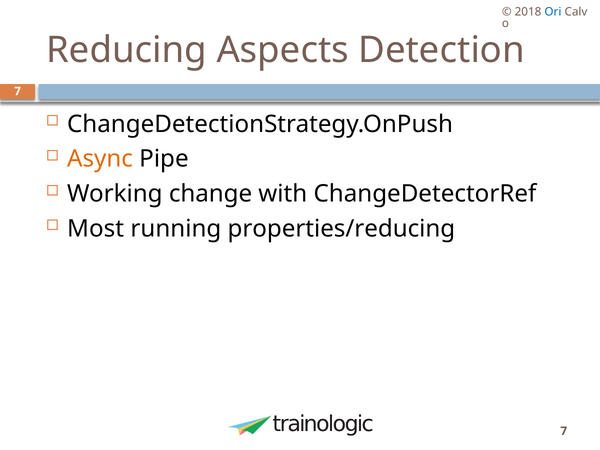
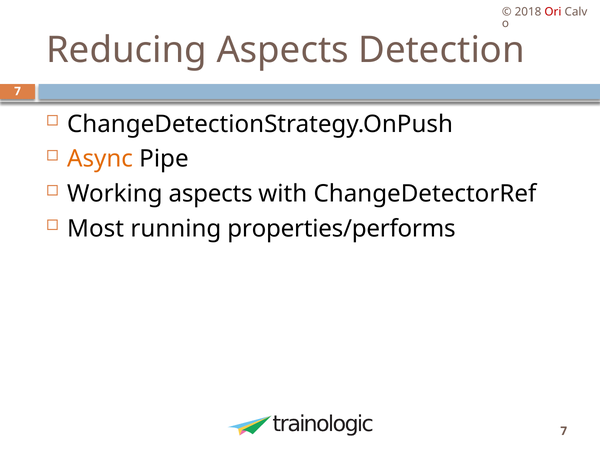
Ori colour: blue -> red
Working change: change -> aspects
properties/reducing: properties/reducing -> properties/performs
